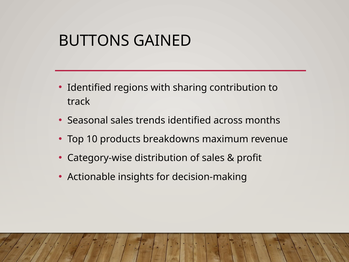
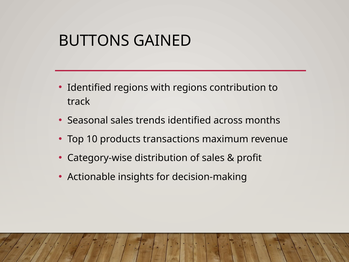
with sharing: sharing -> regions
breakdowns: breakdowns -> transactions
